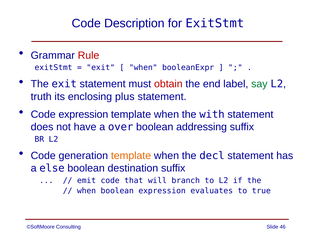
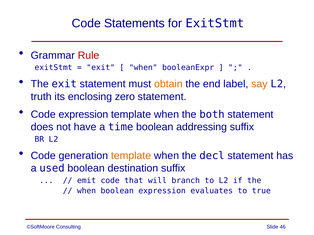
Description: Description -> Statements
obtain colour: red -> orange
say colour: green -> orange
plus: plus -> zero
with: with -> both
over: over -> time
else: else -> used
